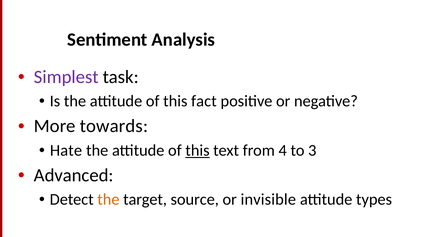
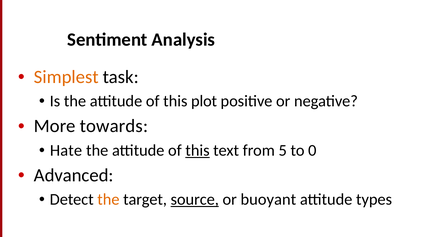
Simplest colour: purple -> orange
fact: fact -> plot
4: 4 -> 5
3: 3 -> 0
source underline: none -> present
invisible: invisible -> buoyant
